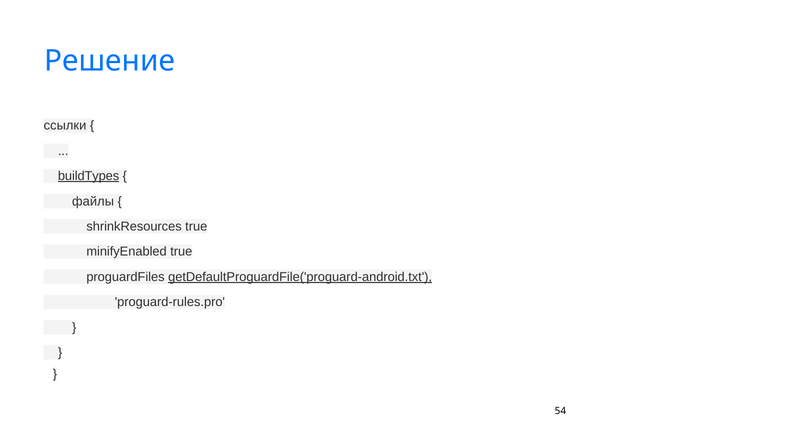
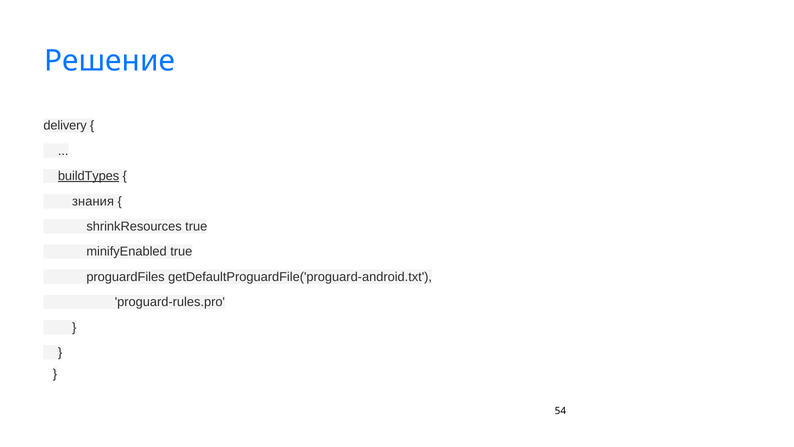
ссылки: ссылки -> delivery
файлы: файлы -> знания
getDefaultProguardFile('proguard-android.txt underline: present -> none
